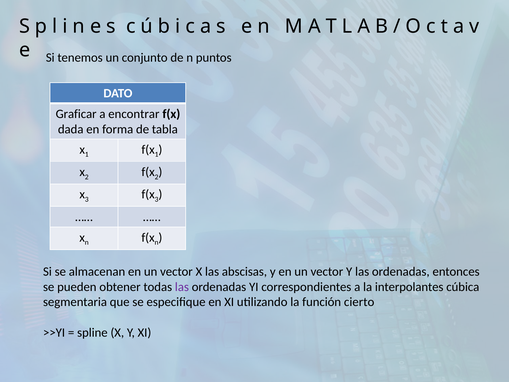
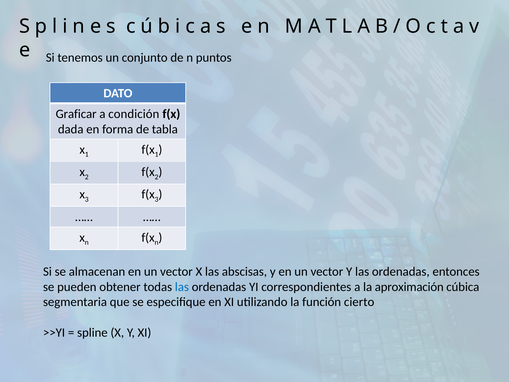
encontrar: encontrar -> condición
las at (182, 287) colour: purple -> blue
interpolantes: interpolantes -> aproximación
